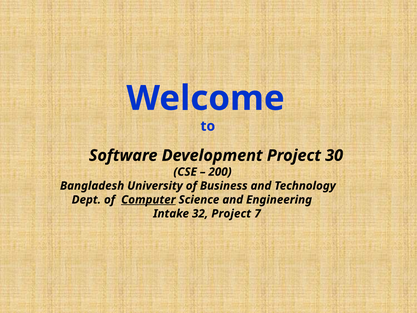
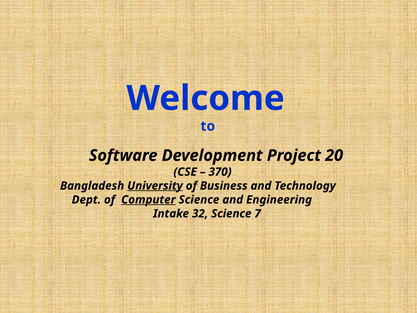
30: 30 -> 20
200: 200 -> 370
University underline: none -> present
32 Project: Project -> Science
